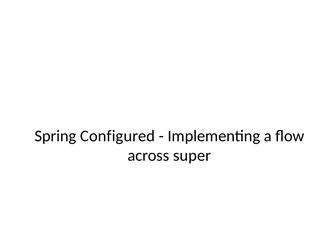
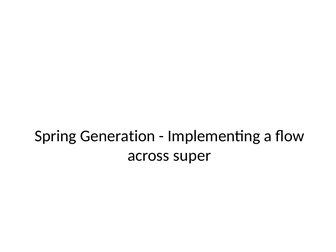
Configured: Configured -> Generation
